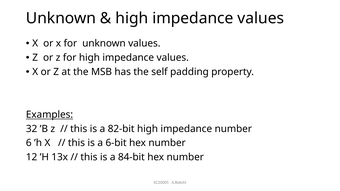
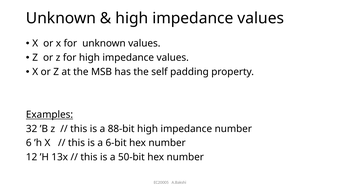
82-bit: 82-bit -> 88-bit
84-bit: 84-bit -> 50-bit
